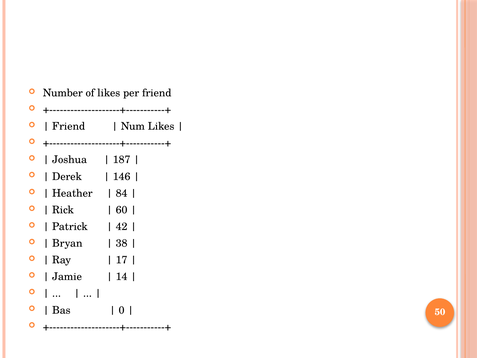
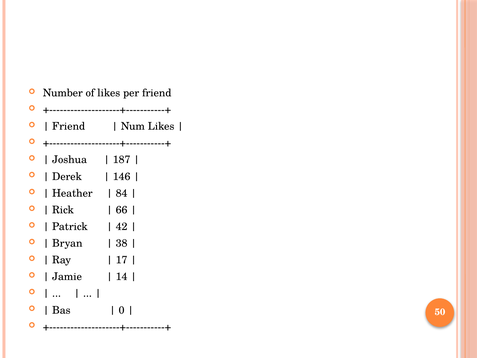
60: 60 -> 66
